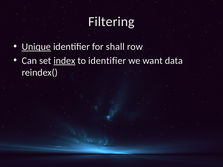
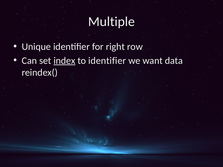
Filtering: Filtering -> Multiple
Unique underline: present -> none
shall: shall -> right
